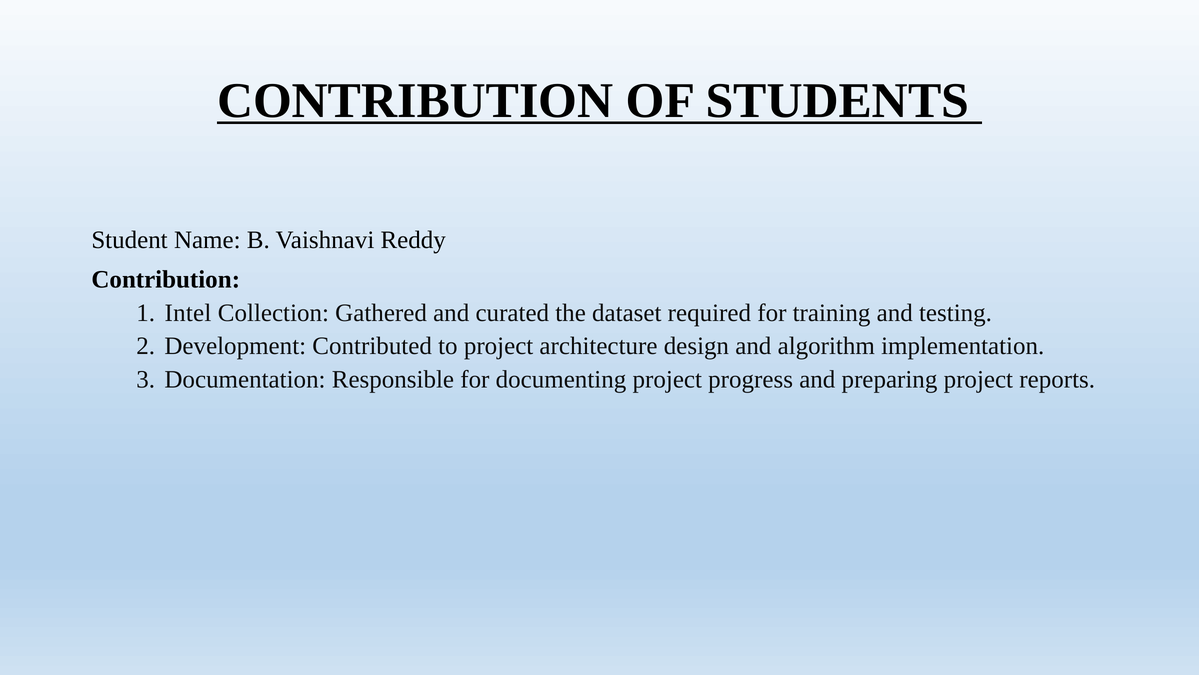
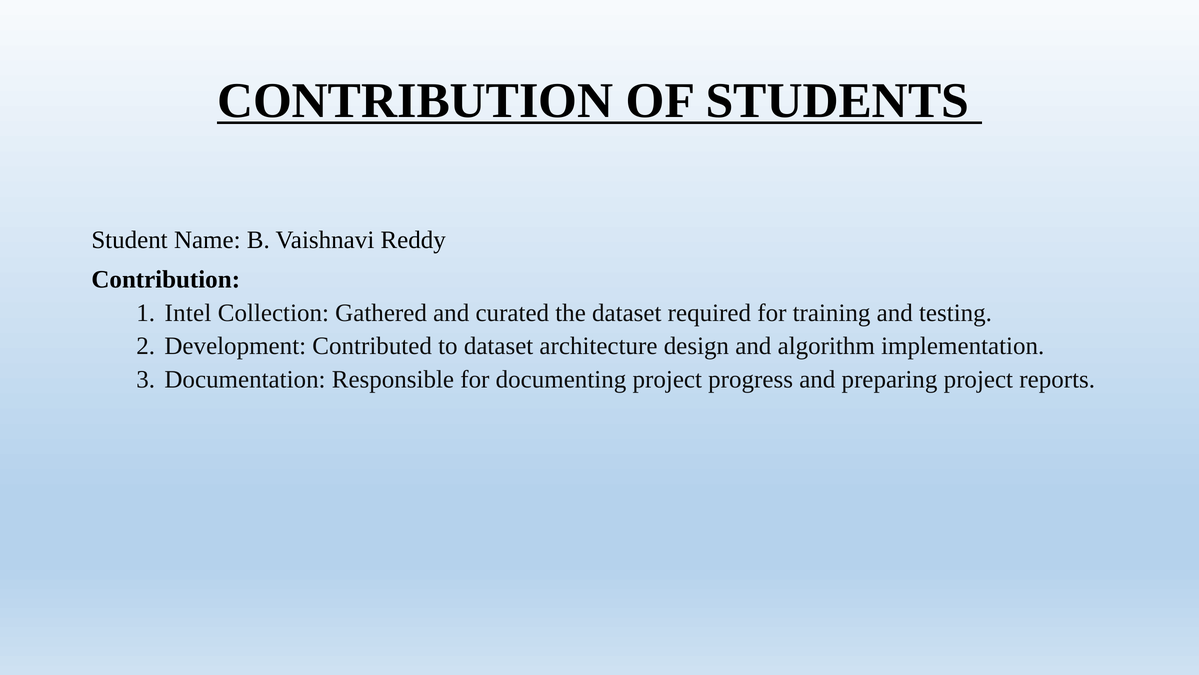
to project: project -> dataset
